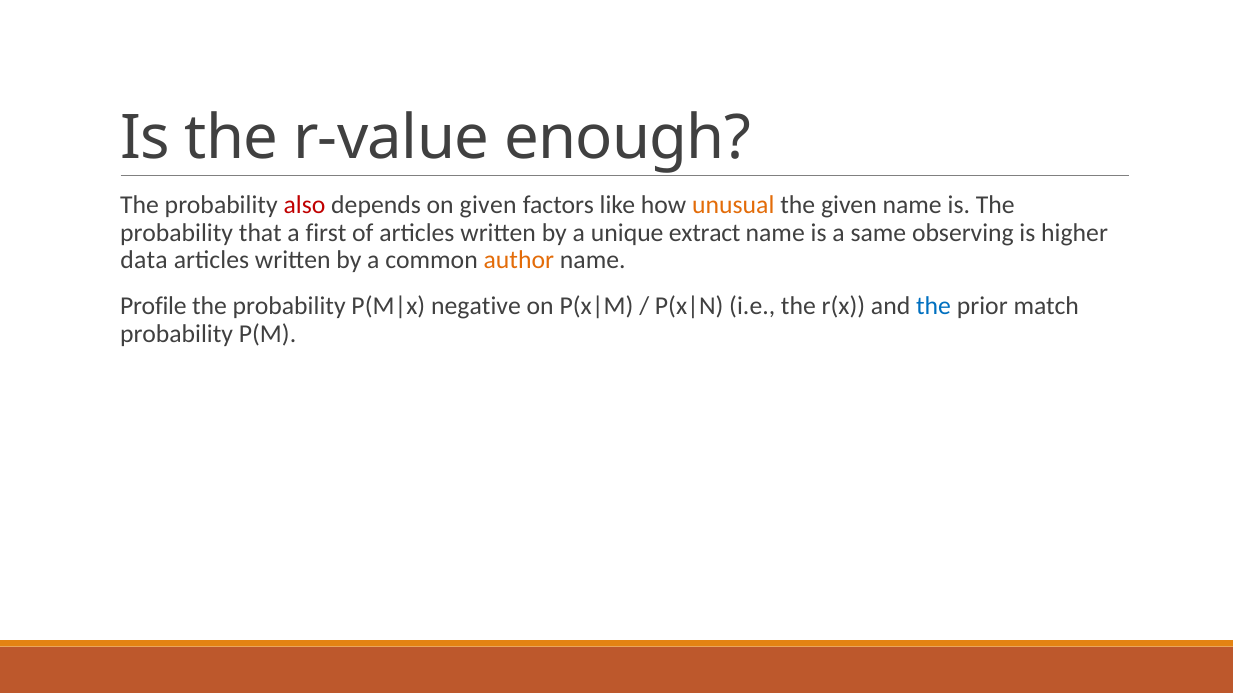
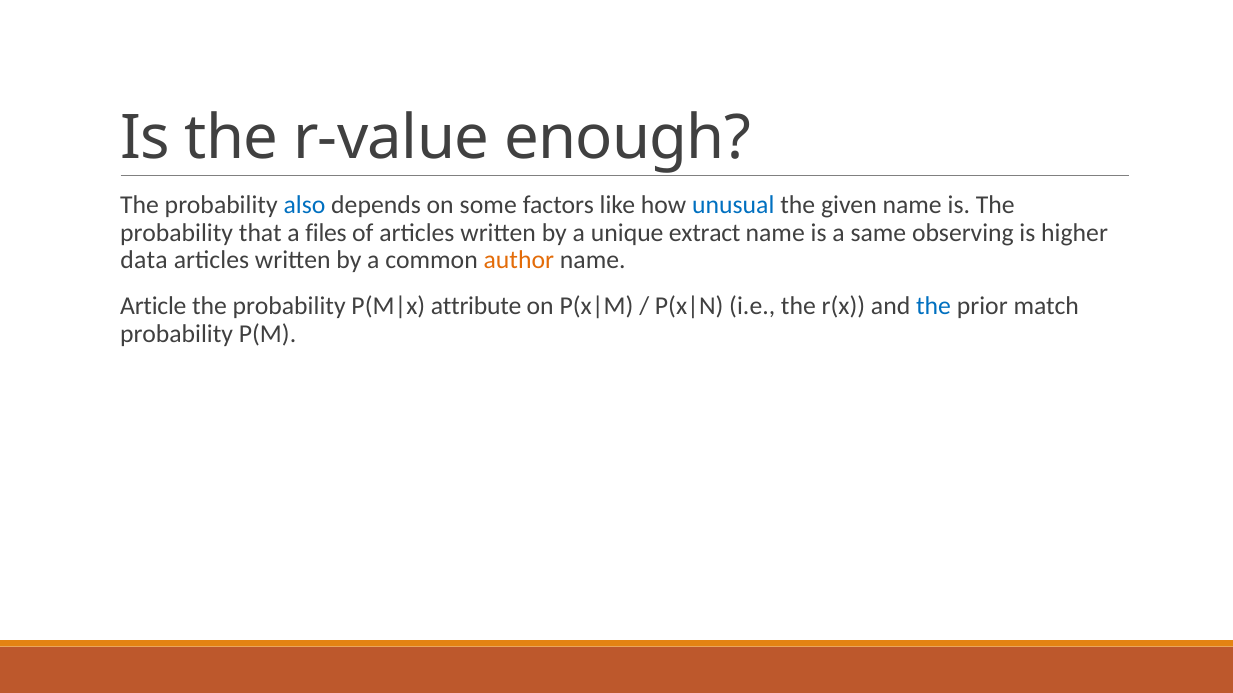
also colour: red -> blue
on given: given -> some
unusual colour: orange -> blue
first: first -> files
Profile: Profile -> Article
negative: negative -> attribute
